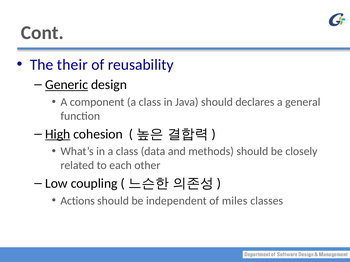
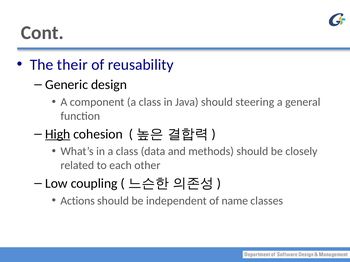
Generic underline: present -> none
declares: declares -> steering
miles: miles -> name
